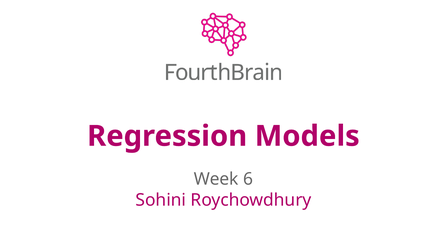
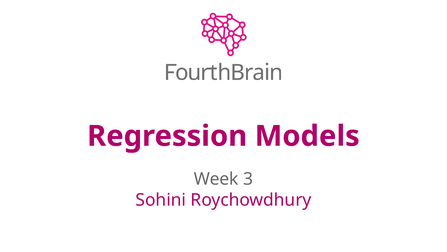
6: 6 -> 3
